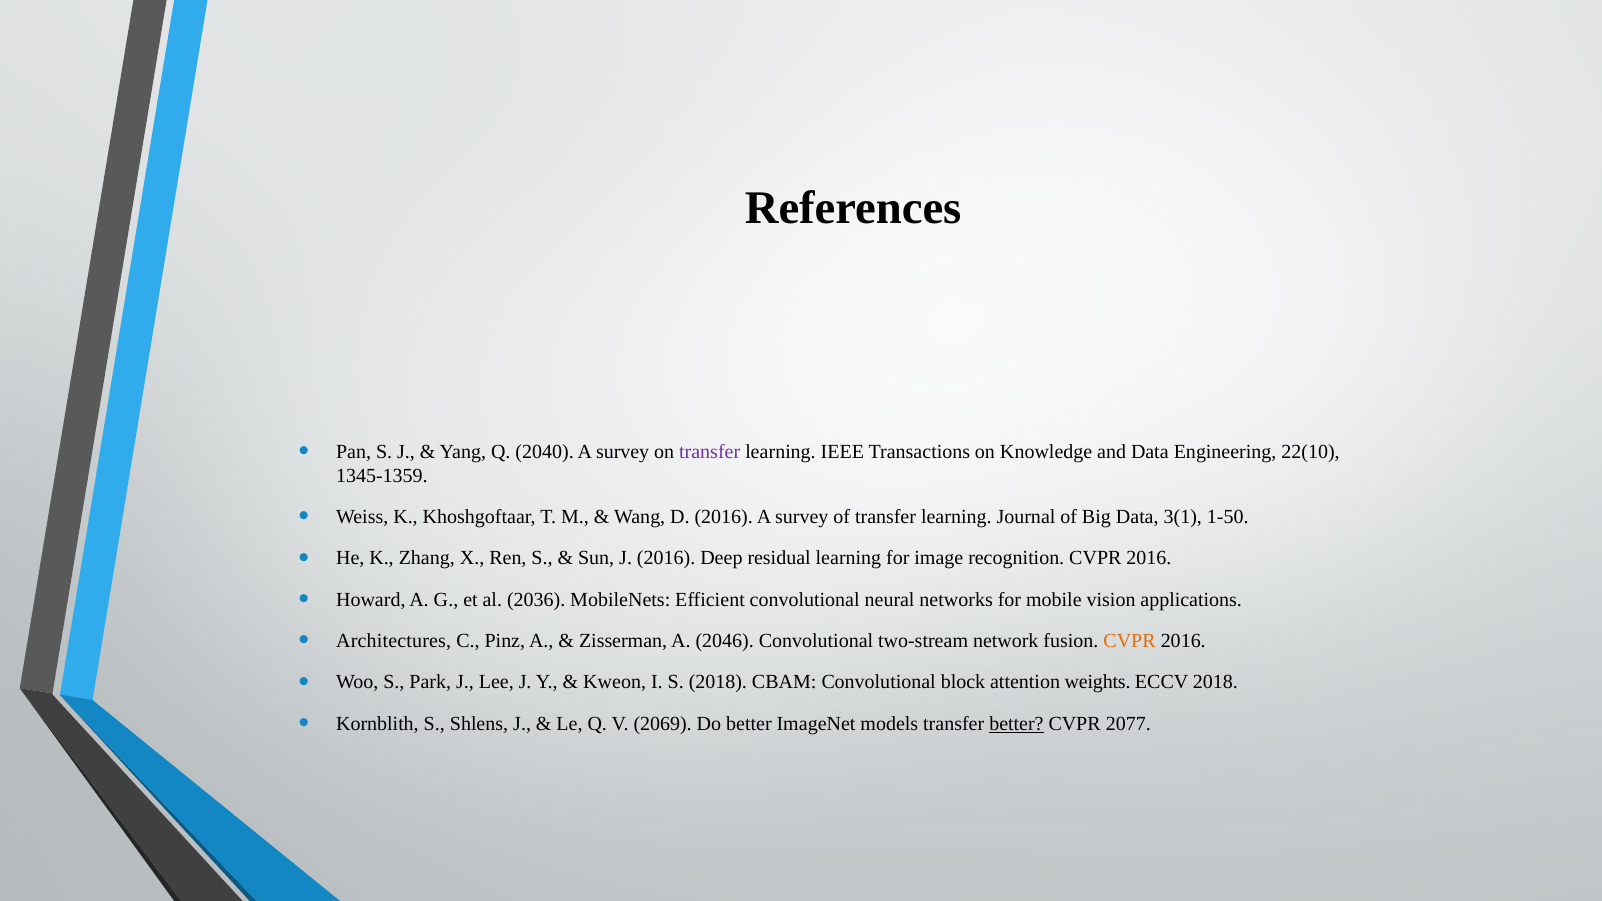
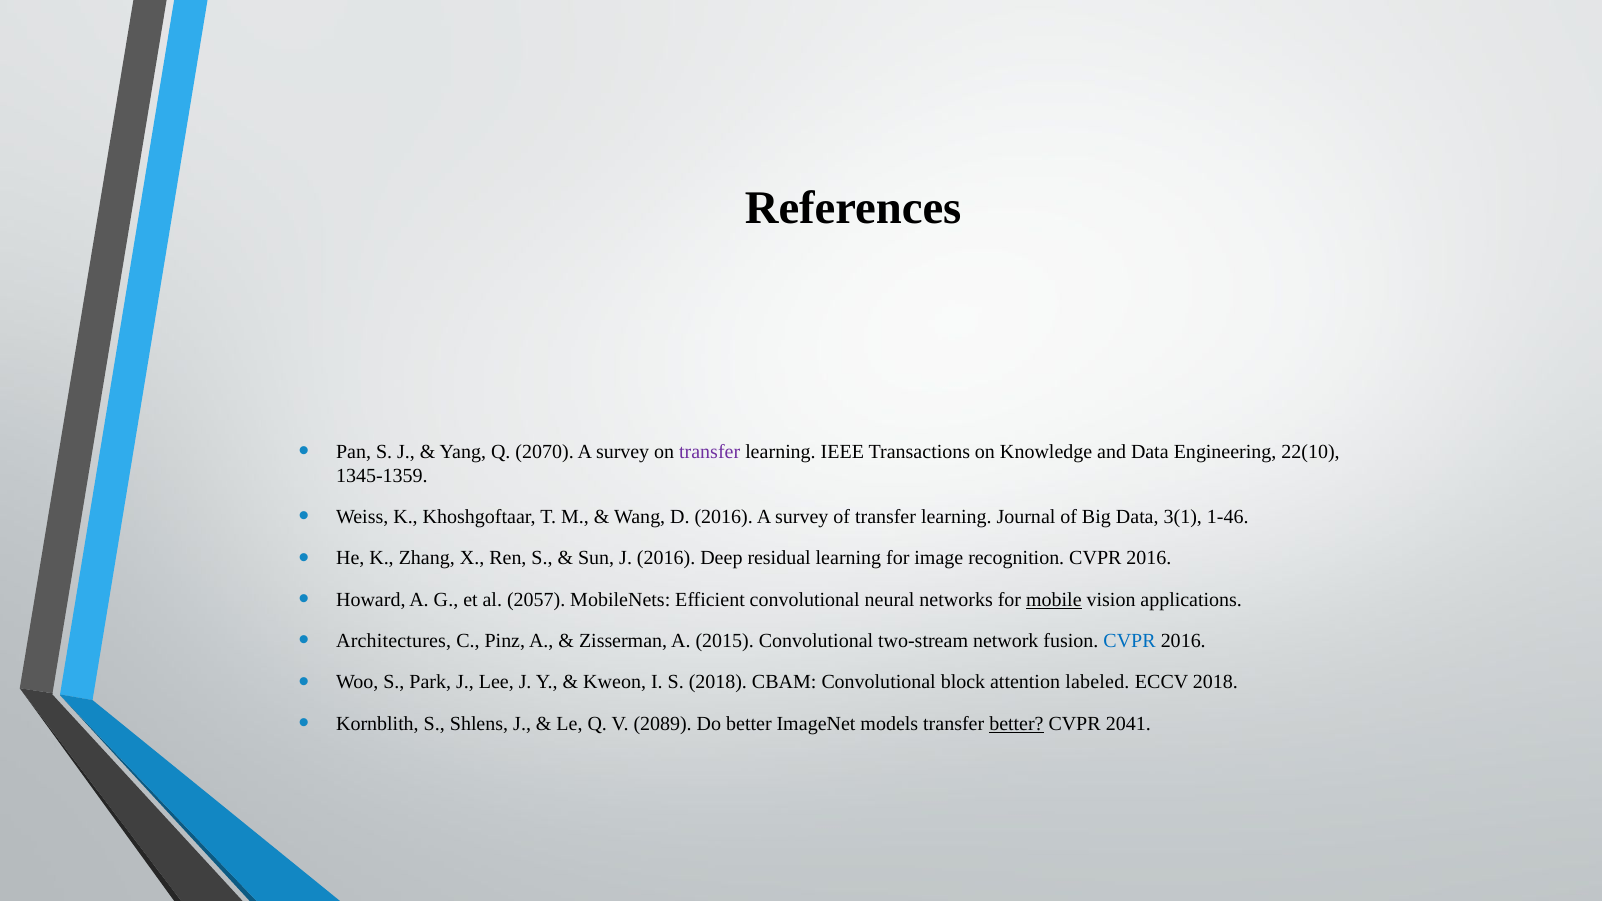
2040: 2040 -> 2070
1-50: 1-50 -> 1-46
2036: 2036 -> 2057
mobile underline: none -> present
2046: 2046 -> 2015
CVPR at (1130, 641) colour: orange -> blue
weights: weights -> labeled
2069: 2069 -> 2089
2077: 2077 -> 2041
